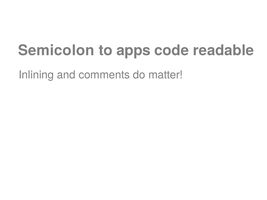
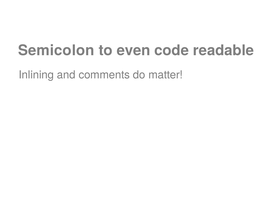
apps: apps -> even
